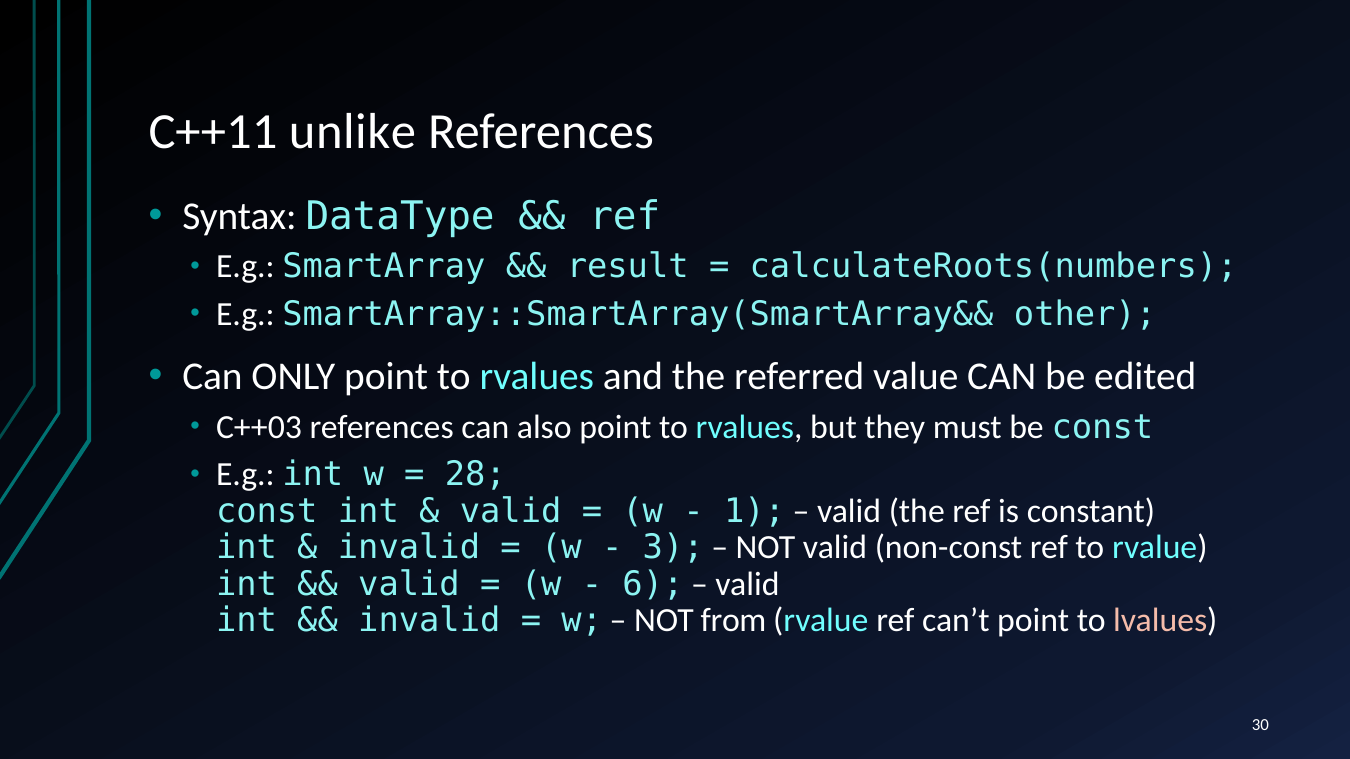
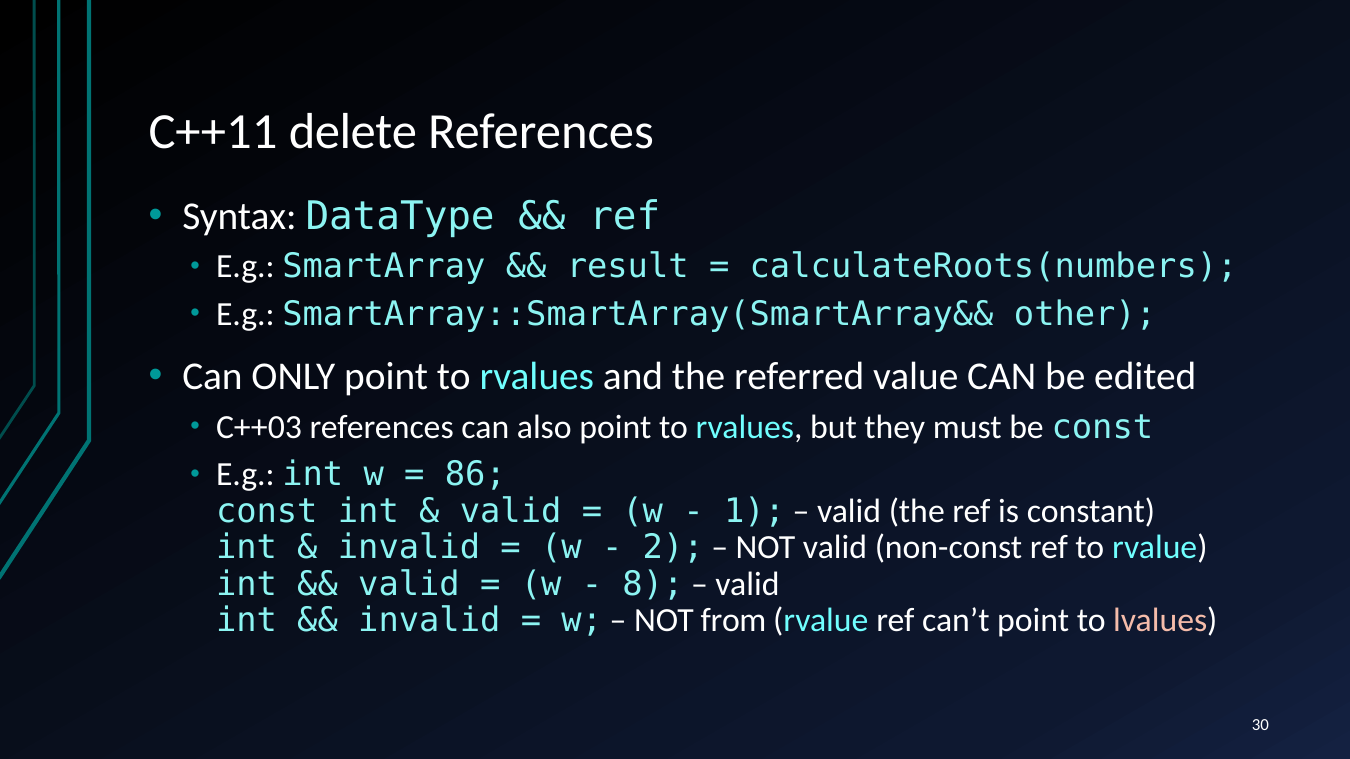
unlike: unlike -> delete
28: 28 -> 86
3: 3 -> 2
6: 6 -> 8
